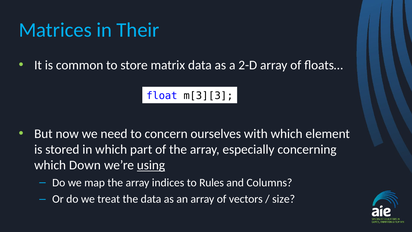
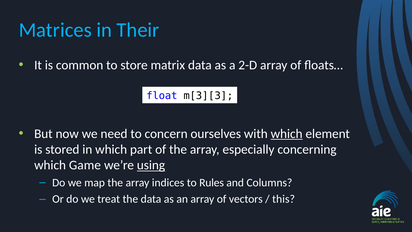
which at (287, 134) underline: none -> present
Down: Down -> Game
size: size -> this
